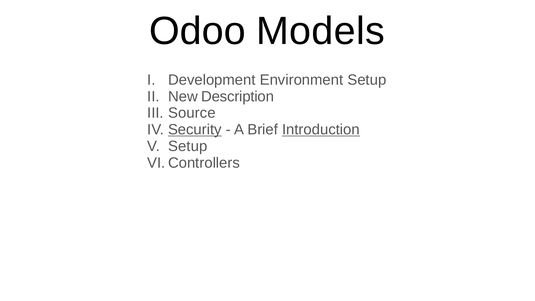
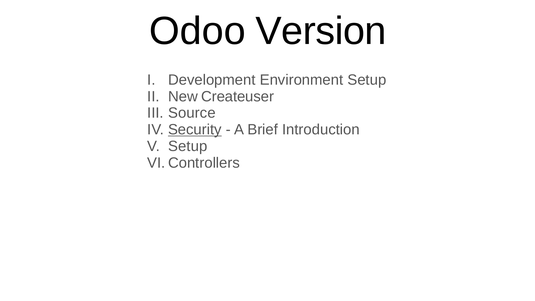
Models: Models -> Version
Description: Description -> Createuser
Introduction underline: present -> none
